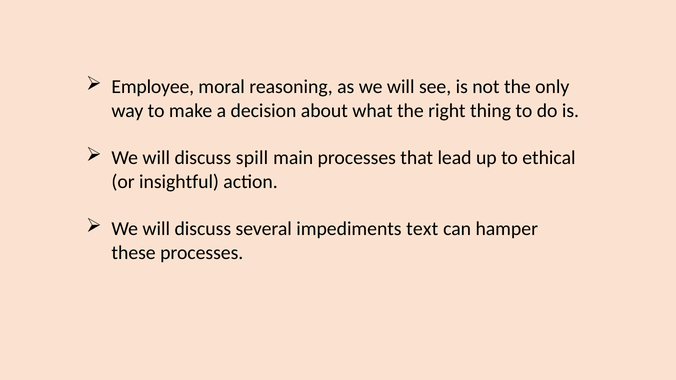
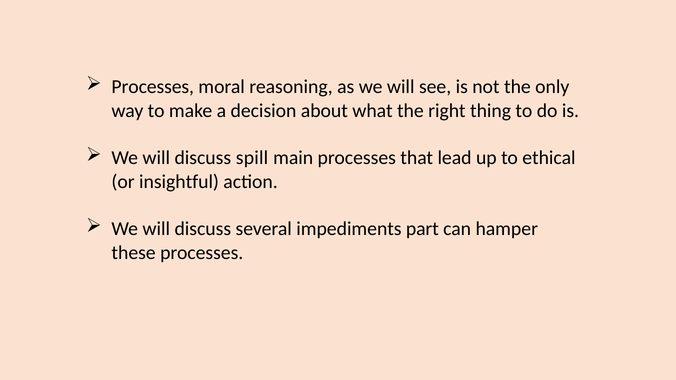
Employee at (153, 87): Employee -> Processes
text: text -> part
